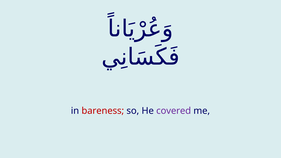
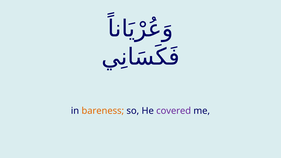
bareness colour: red -> orange
